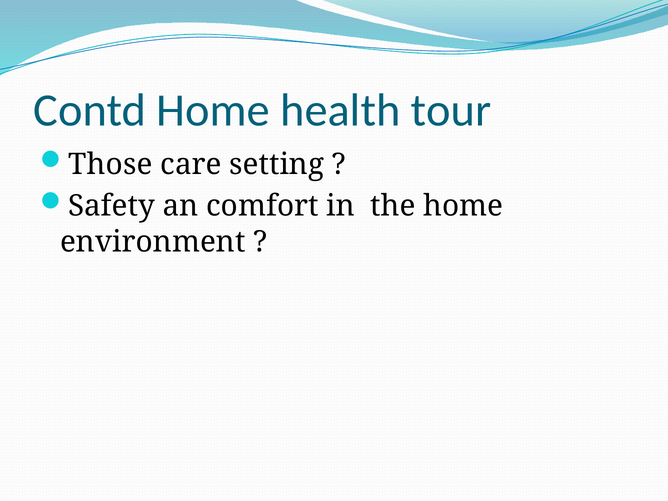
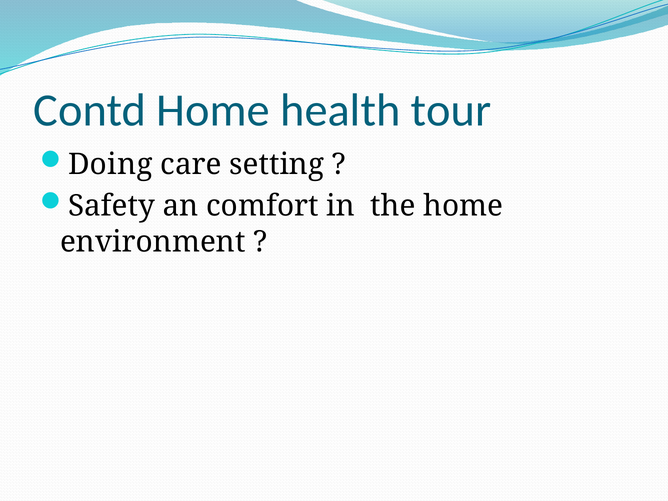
Those: Those -> Doing
